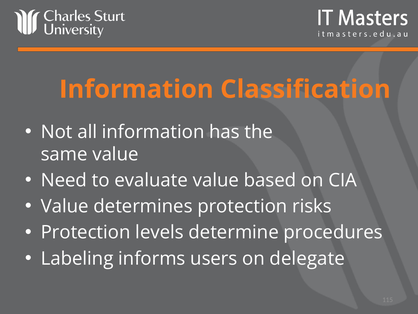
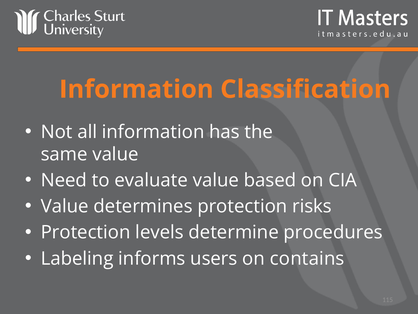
delegate: delegate -> contains
